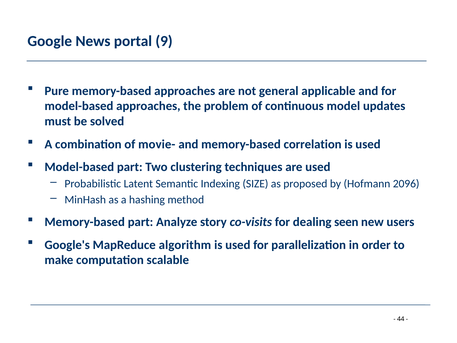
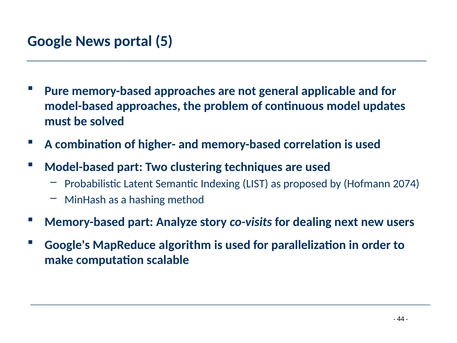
9: 9 -> 5
movie-: movie- -> higher-
SIZE: SIZE -> LIST
2096: 2096 -> 2074
seen: seen -> next
